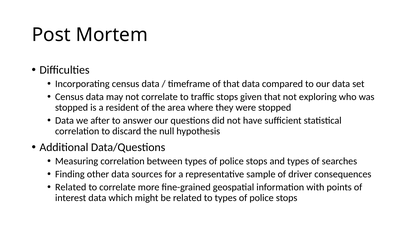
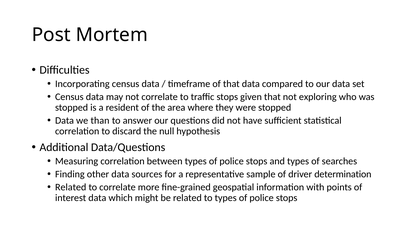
after: after -> than
consequences: consequences -> determination
